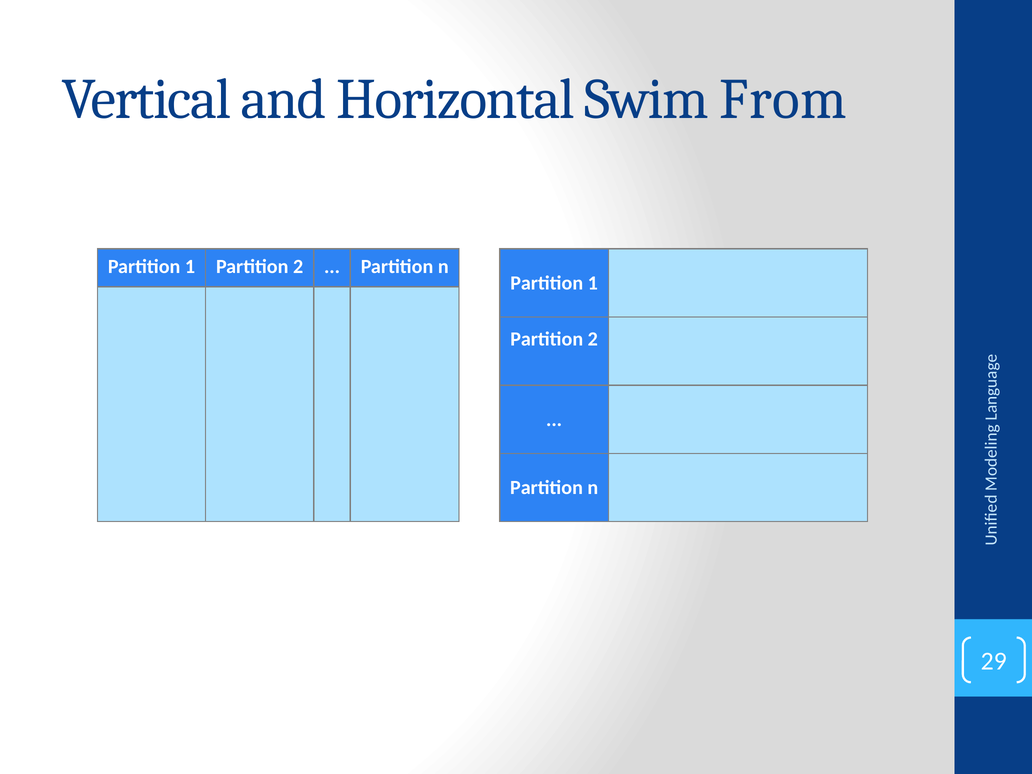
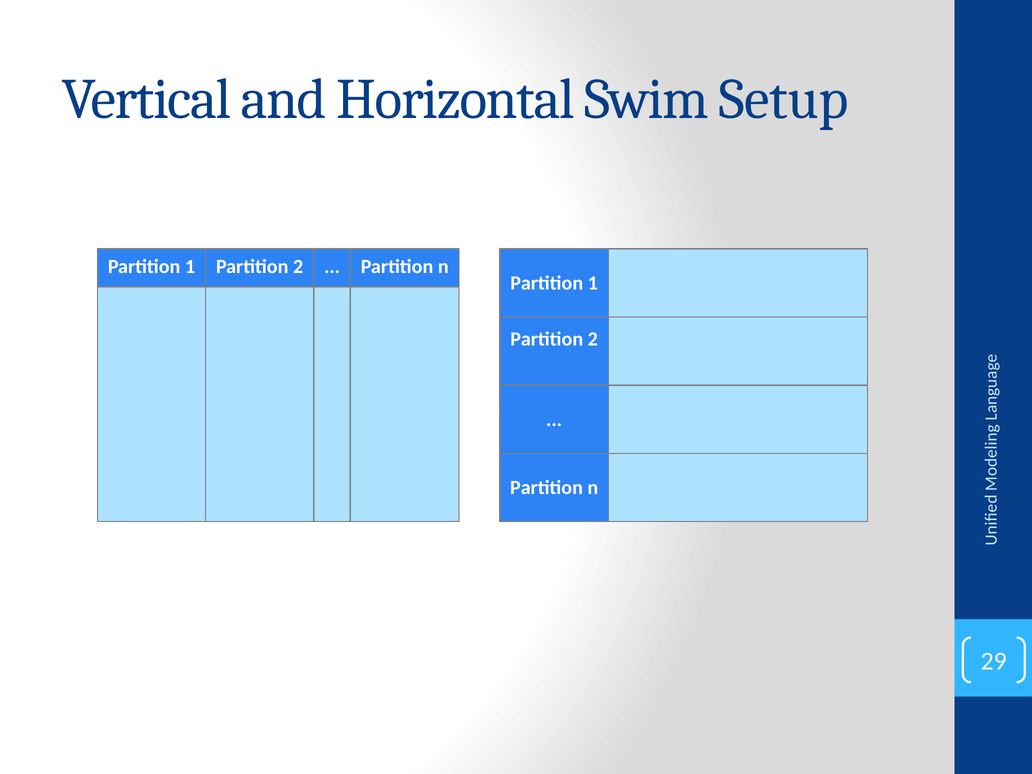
From: From -> Setup
